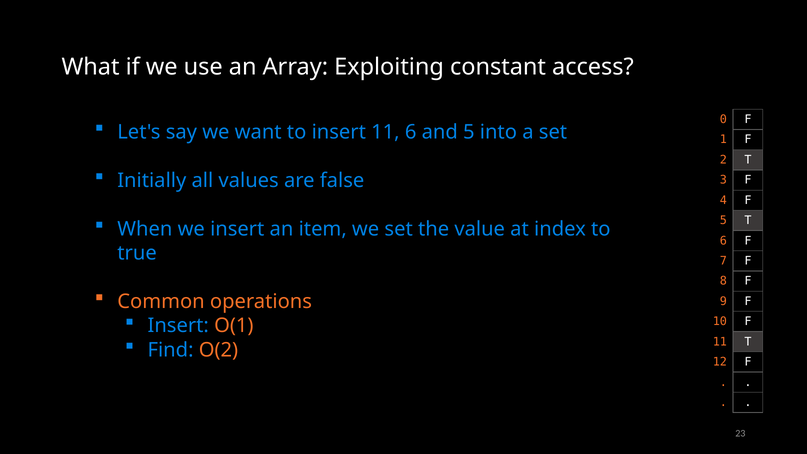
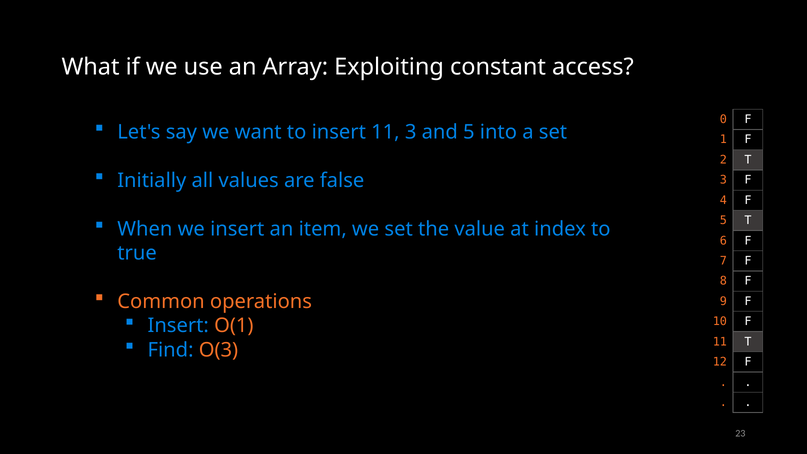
11 6: 6 -> 3
O(2: O(2 -> O(3
